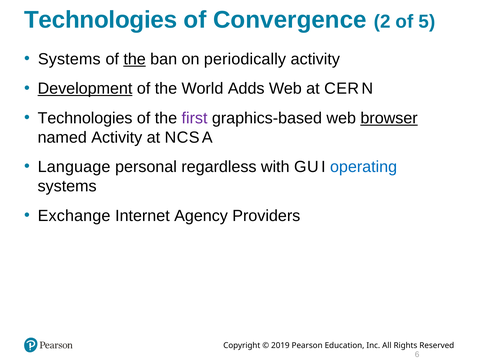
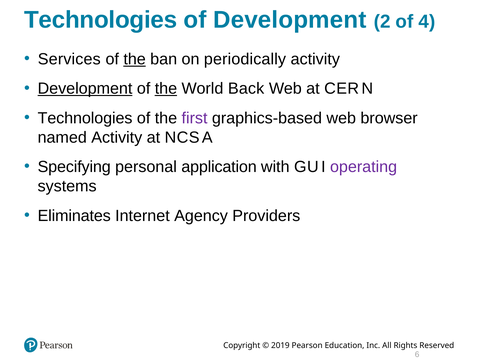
of Convergence: Convergence -> Development
5: 5 -> 4
Systems at (69, 59): Systems -> Services
the at (166, 88) underline: none -> present
Adds: Adds -> Back
browser underline: present -> none
Language: Language -> Specifying
regardless: regardless -> application
operating colour: blue -> purple
Exchange: Exchange -> Eliminates
